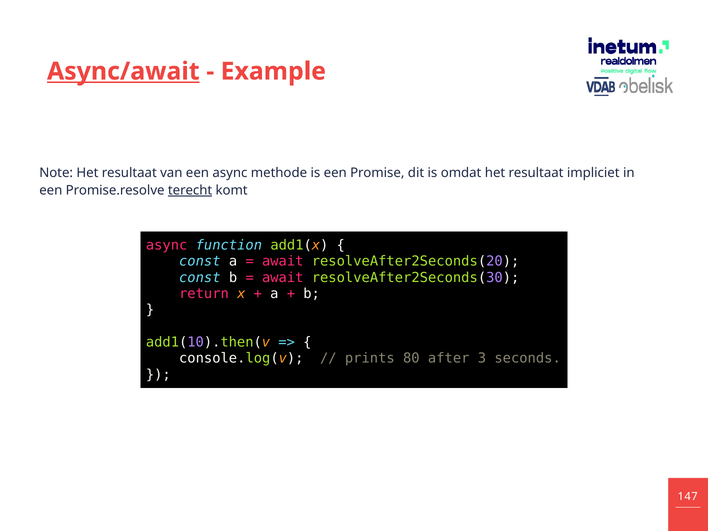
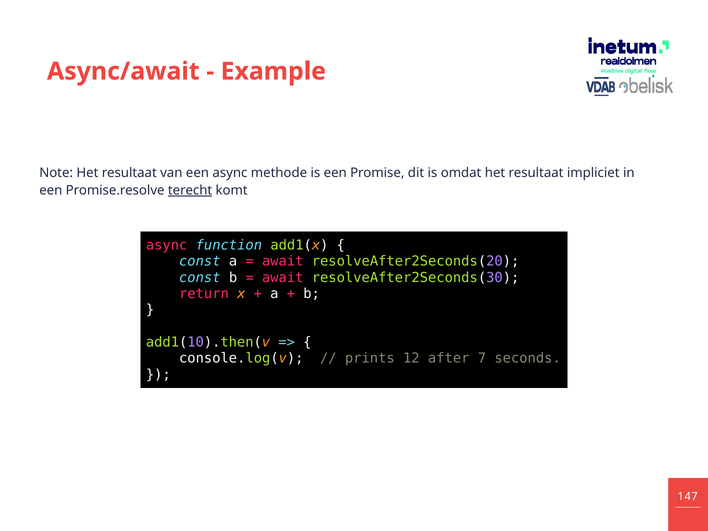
Async/await underline: present -> none
80: 80 -> 12
3: 3 -> 7
